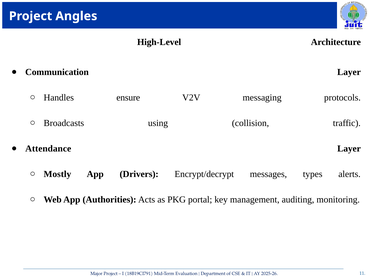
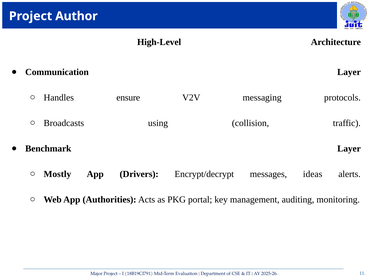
Angles: Angles -> Author
Attendance: Attendance -> Benchmark
types: types -> ideas
